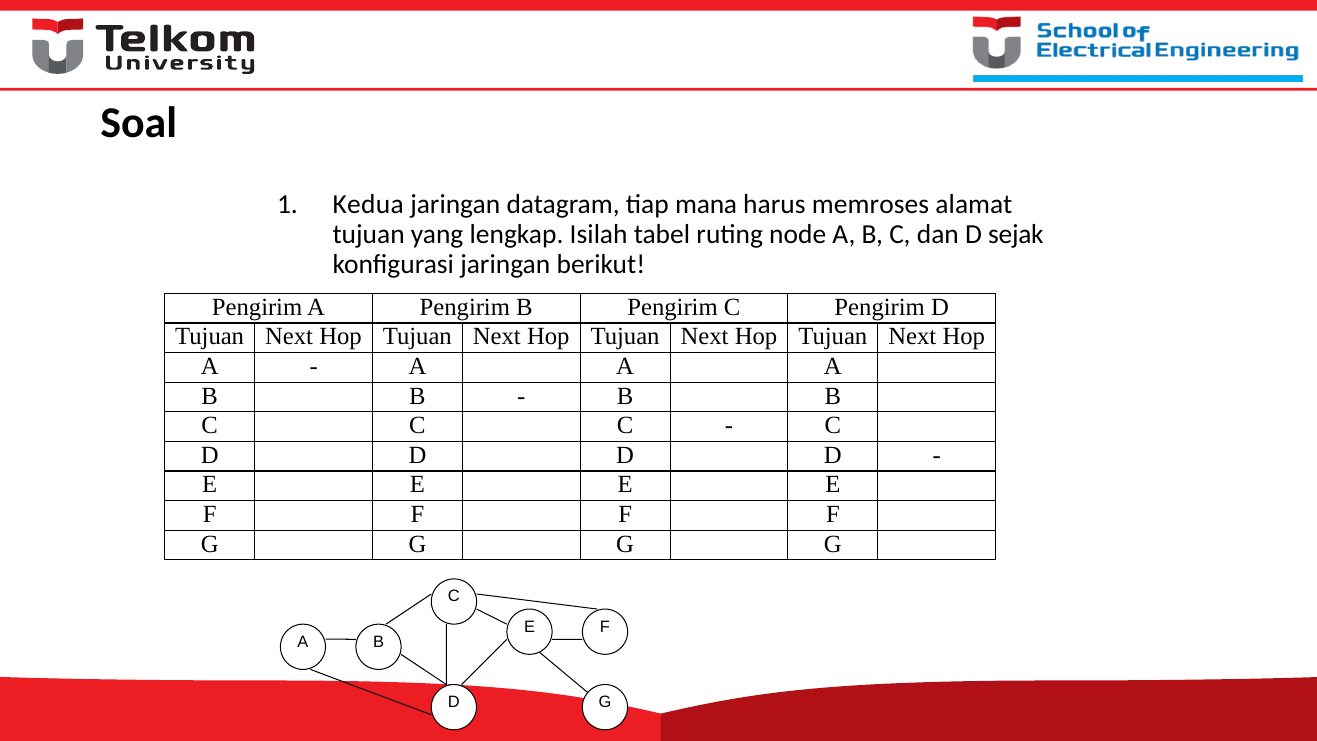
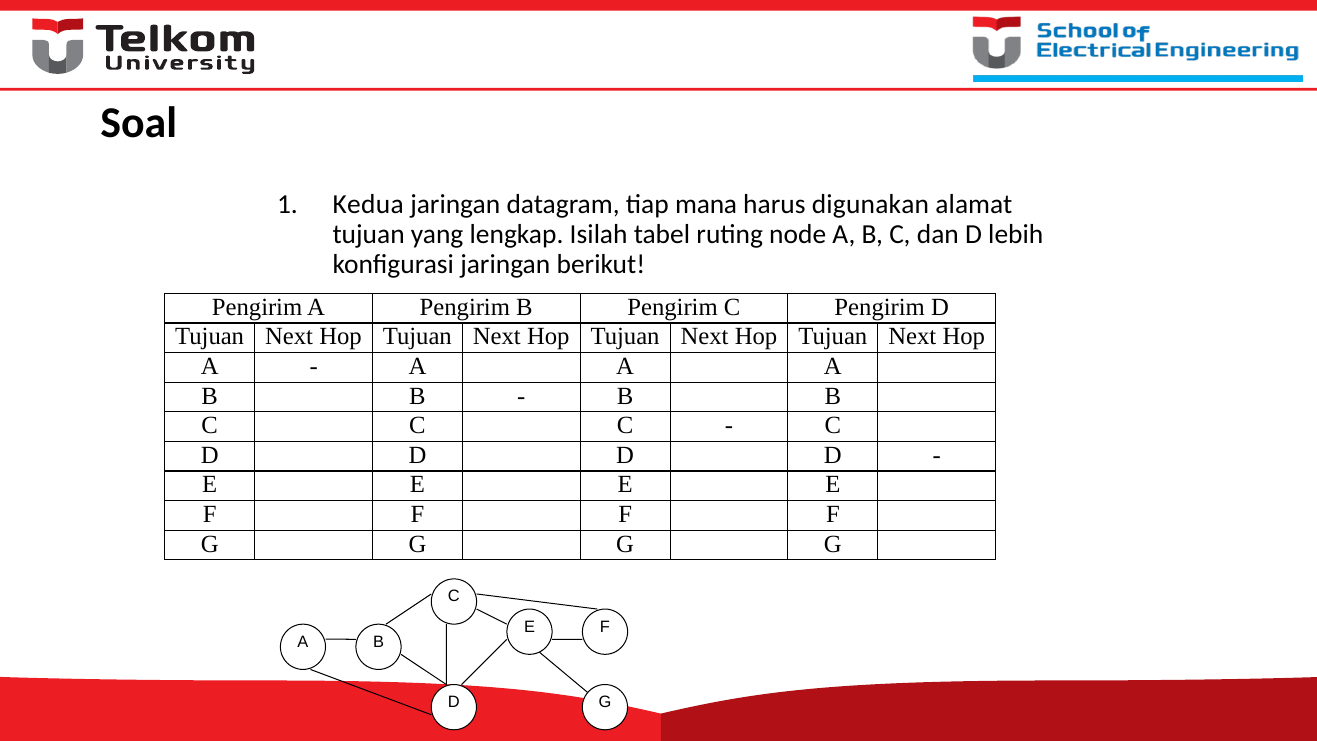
memroses: memroses -> digunakan
sejak: sejak -> lebih
